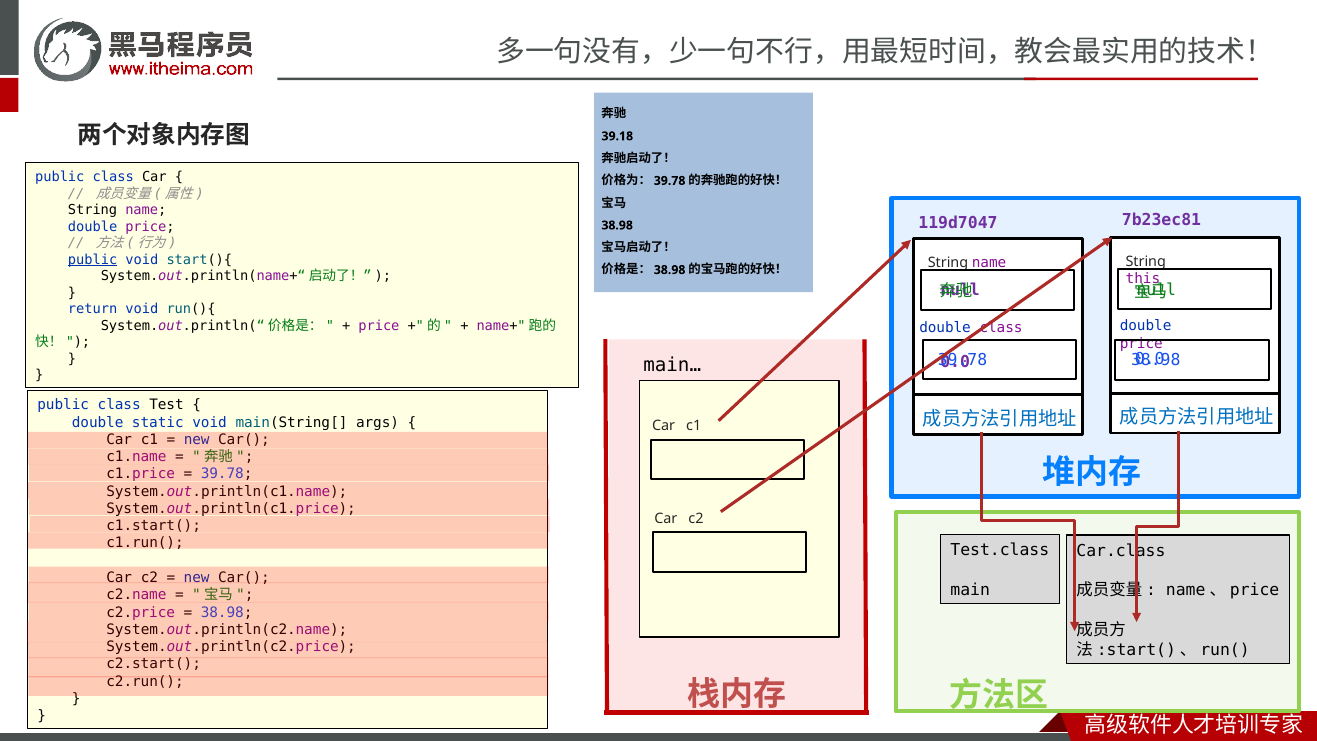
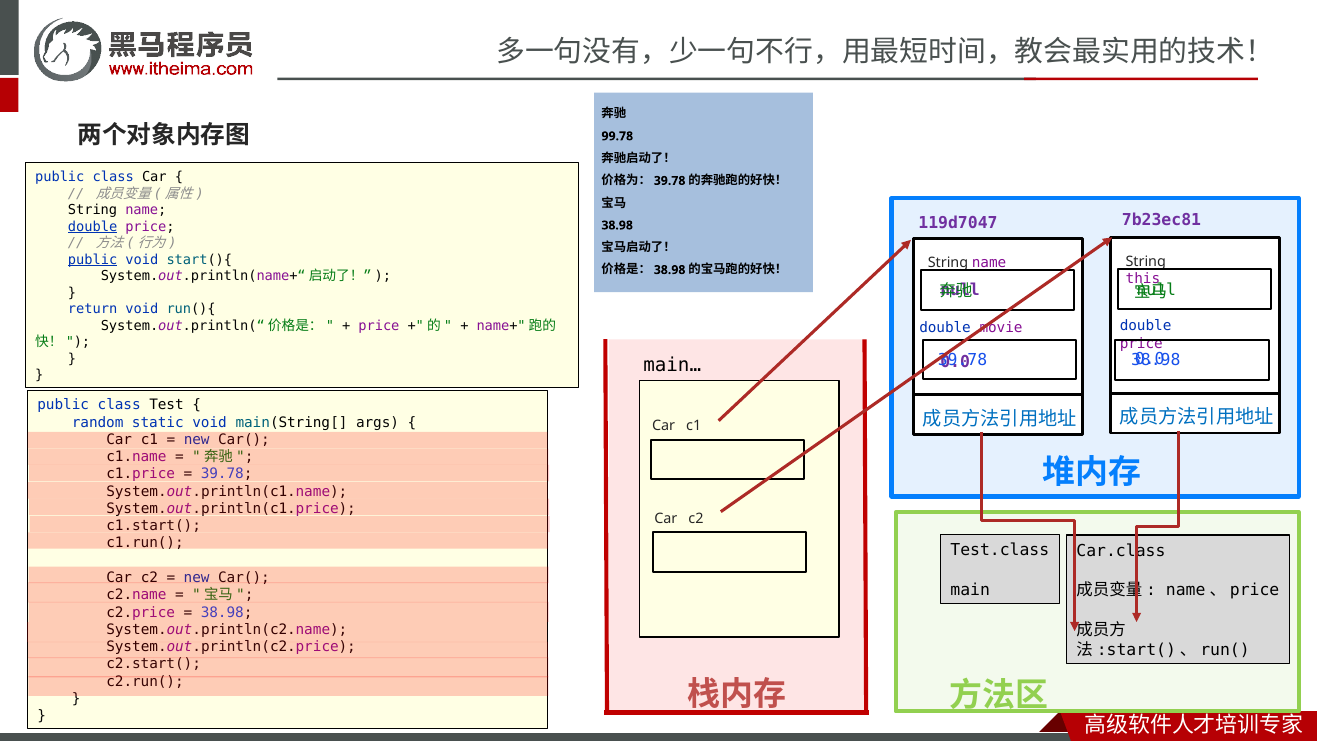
39.18: 39.18 -> 99.78
double at (93, 226) underline: none -> present
double class: class -> movie
double at (98, 422): double -> random
